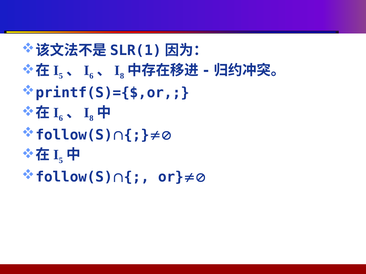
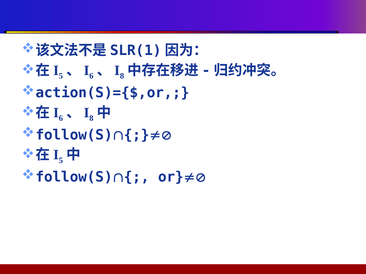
printf(S)={$,or: printf(S)={$,or -> action(S)={$,or
